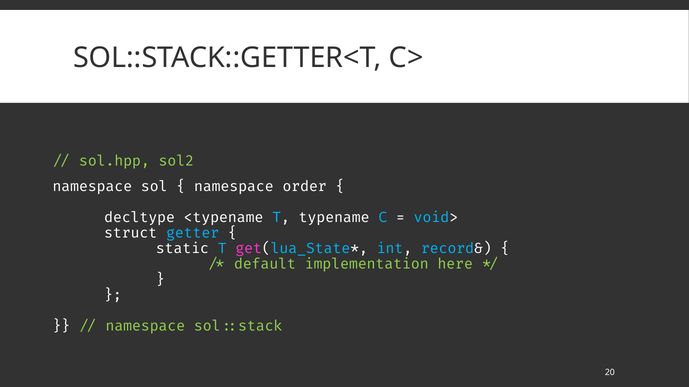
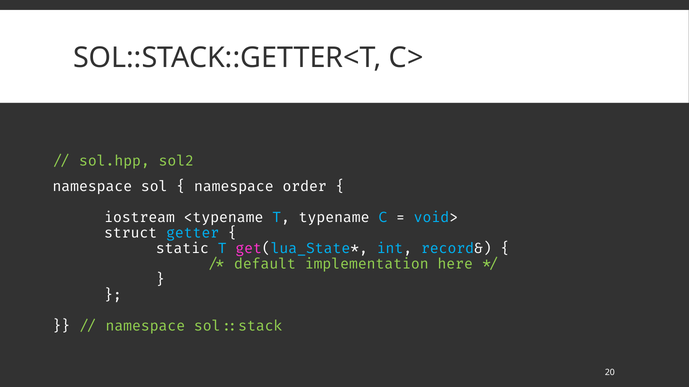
decltype: decltype -> iostream
